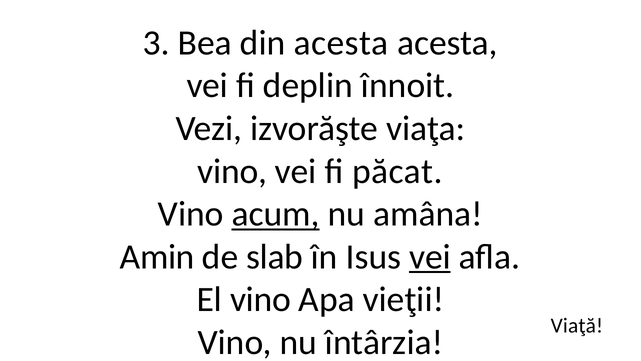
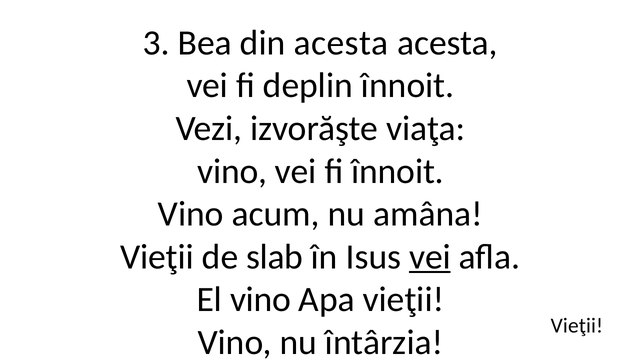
fi păcat: păcat -> înnoit
acum underline: present -> none
Amin at (157, 256): Amin -> Vieţii
Viaţă at (577, 325): Viaţă -> Vieţii
